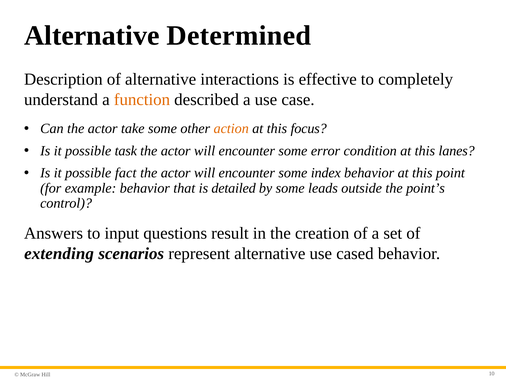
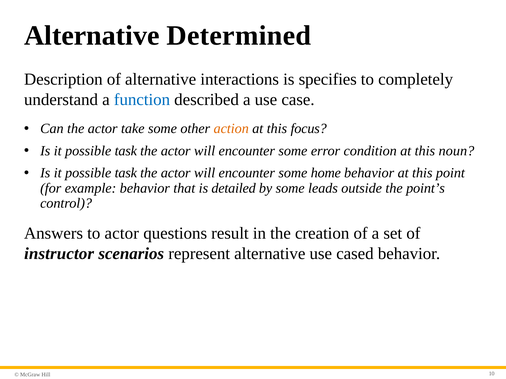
effective: effective -> specifies
function colour: orange -> blue
lanes: lanes -> noun
fact at (126, 173): fact -> task
index: index -> home
to input: input -> actor
extending: extending -> instructor
